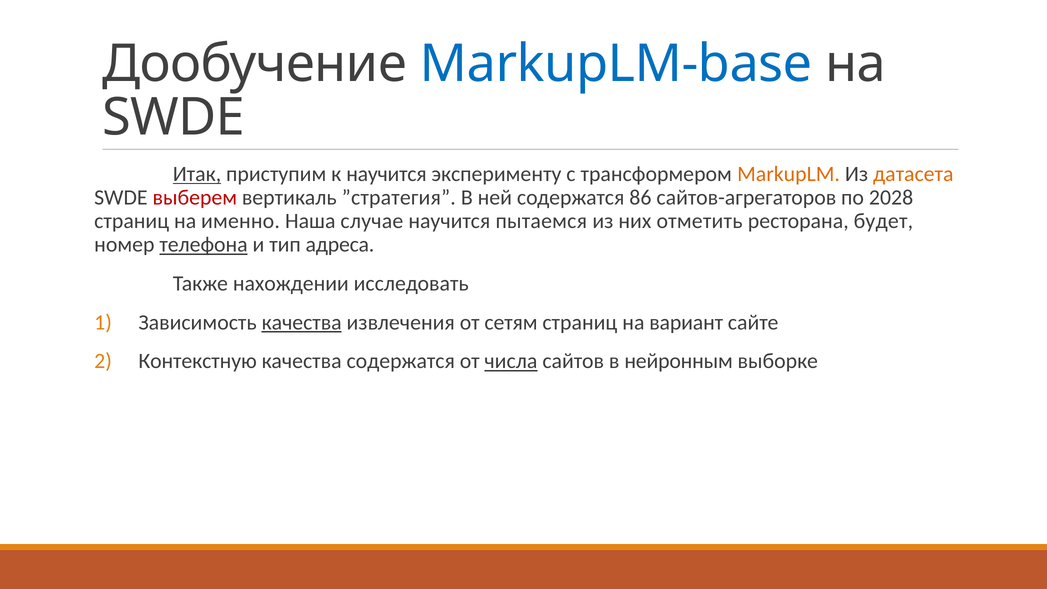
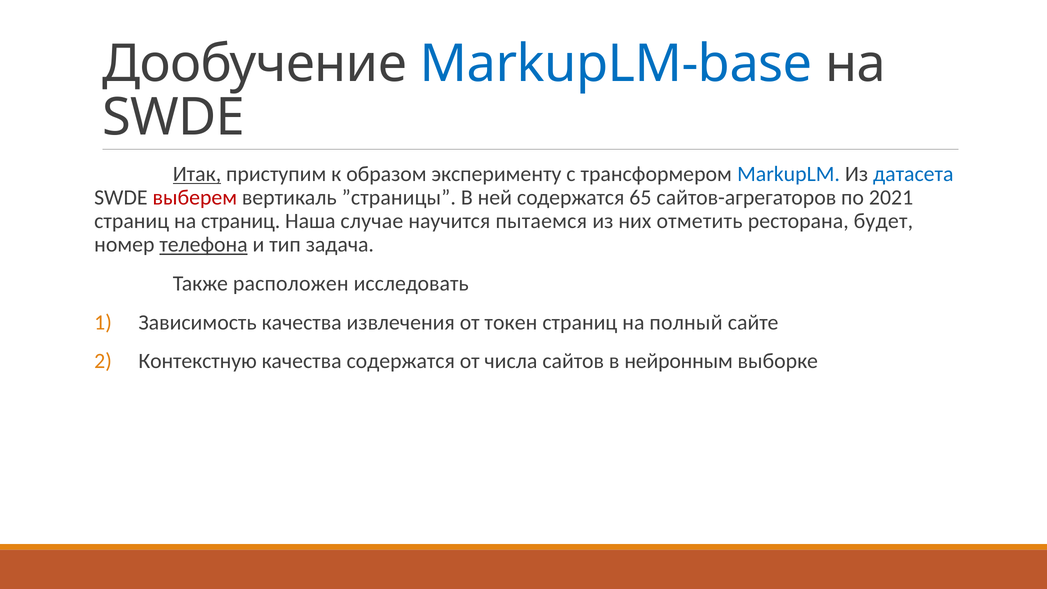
к научится: научится -> образом
MarkupLM colour: orange -> blue
датасета colour: orange -> blue
”стратегия: ”стратегия -> ”страницы
86: 86 -> 65
2028: 2028 -> 2021
на именно: именно -> страниц
адреса: адреса -> задача
нахождении: нахождении -> расположен
качества at (302, 322) underline: present -> none
сетям: сетям -> токен
вариант: вариант -> полный
числа underline: present -> none
